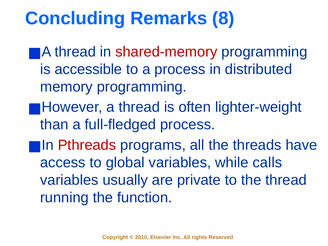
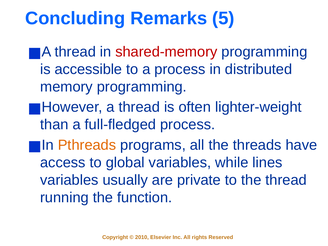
8: 8 -> 5
Pthreads colour: red -> orange
calls: calls -> lines
